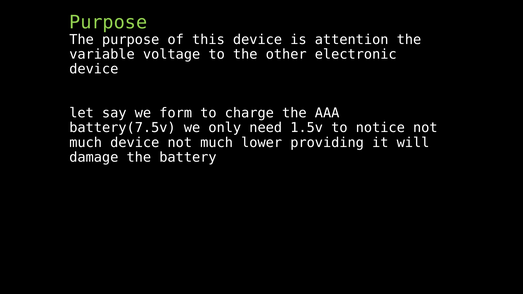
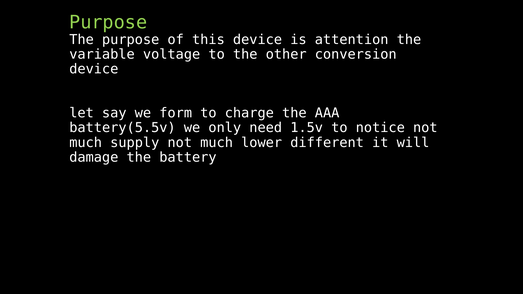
electronic: electronic -> conversion
battery(7.5v: battery(7.5v -> battery(5.5v
much device: device -> supply
providing: providing -> different
